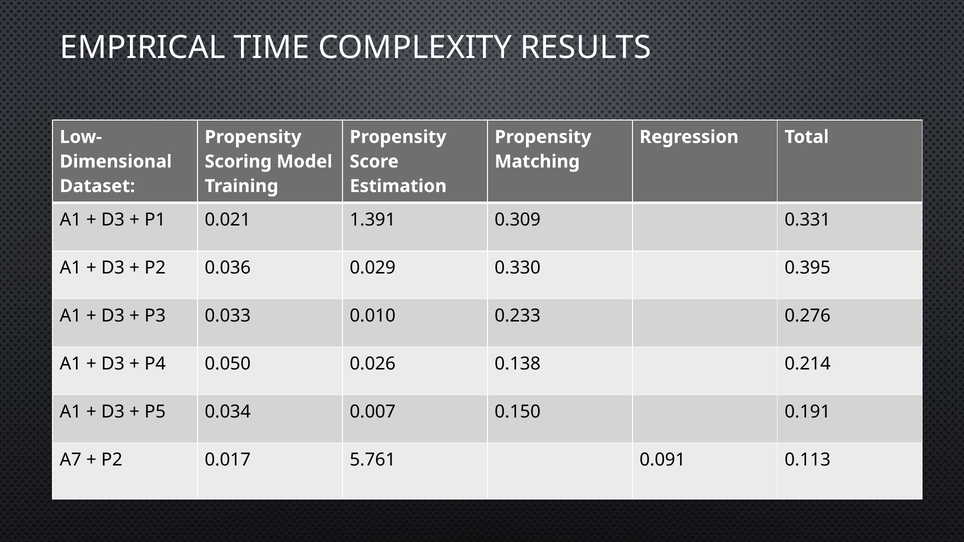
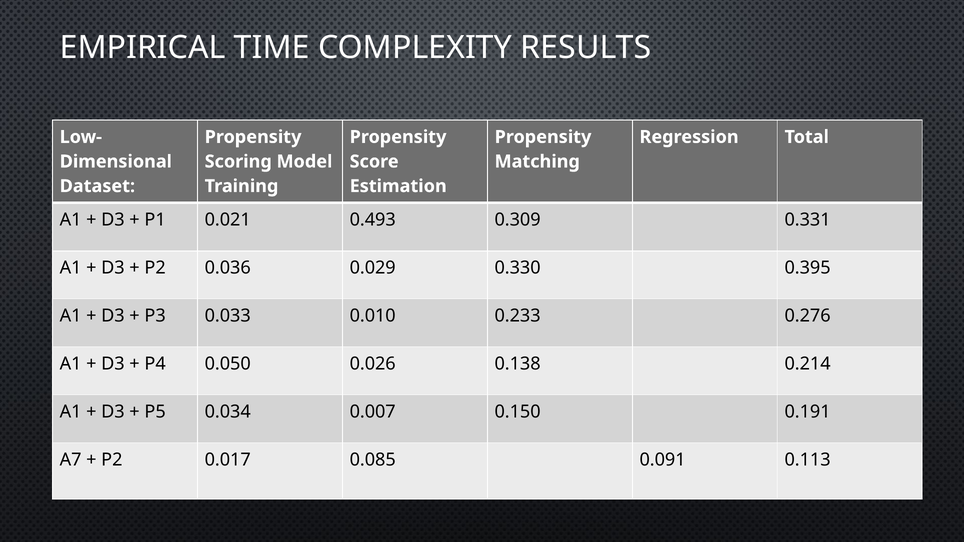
1.391: 1.391 -> 0.493
5.761: 5.761 -> 0.085
